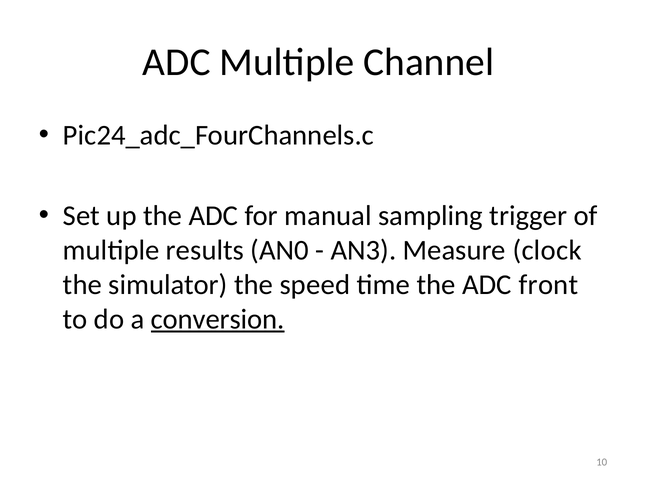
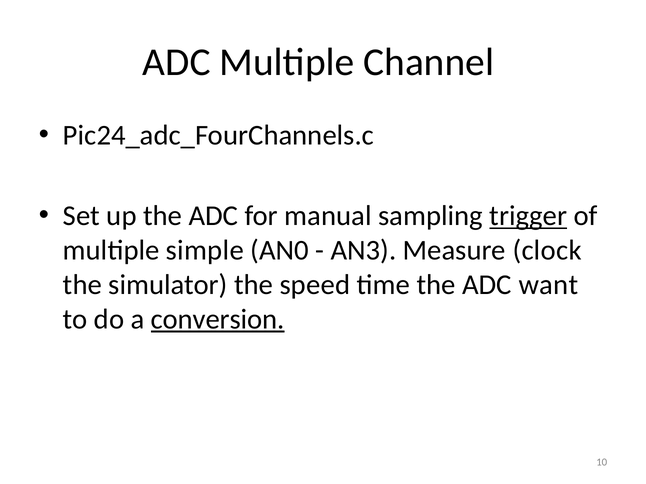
trigger underline: none -> present
results: results -> simple
front: front -> want
